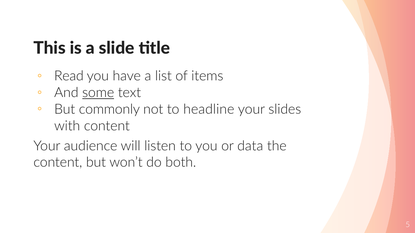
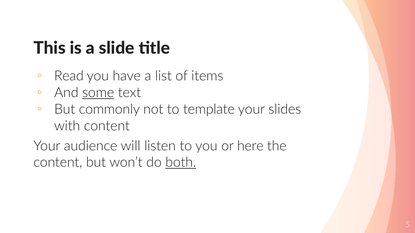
headline: headline -> template
data: data -> here
both underline: none -> present
